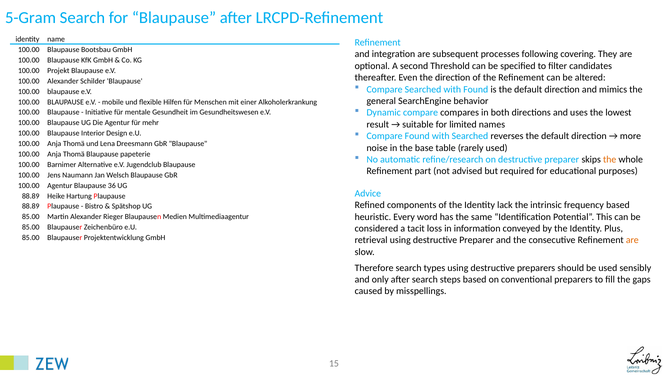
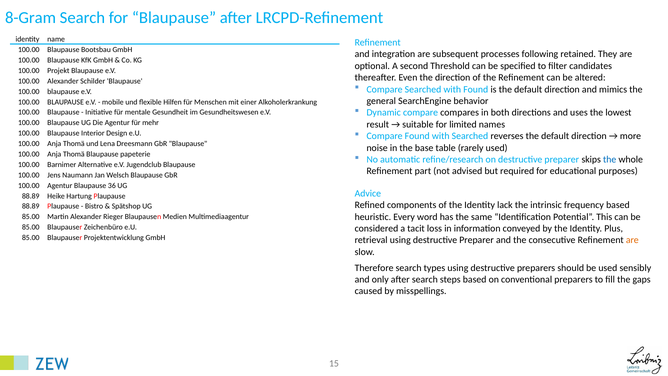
5-Gram: 5-Gram -> 8-Gram
covering: covering -> retained
the at (610, 159) colour: orange -> blue
